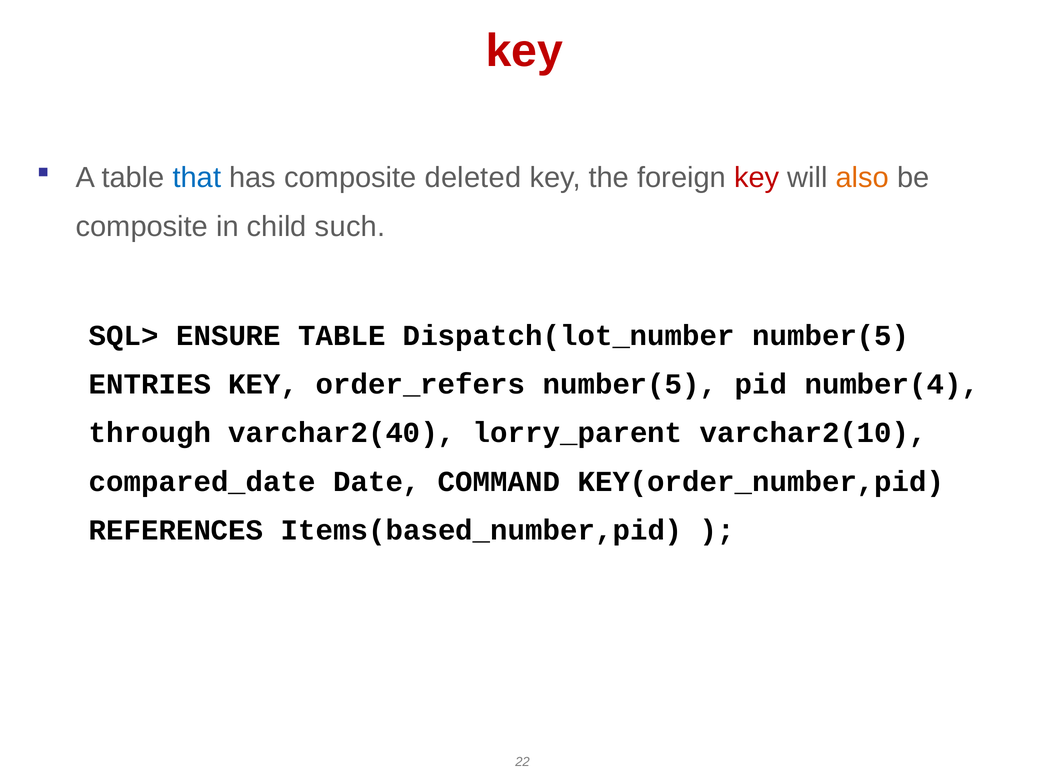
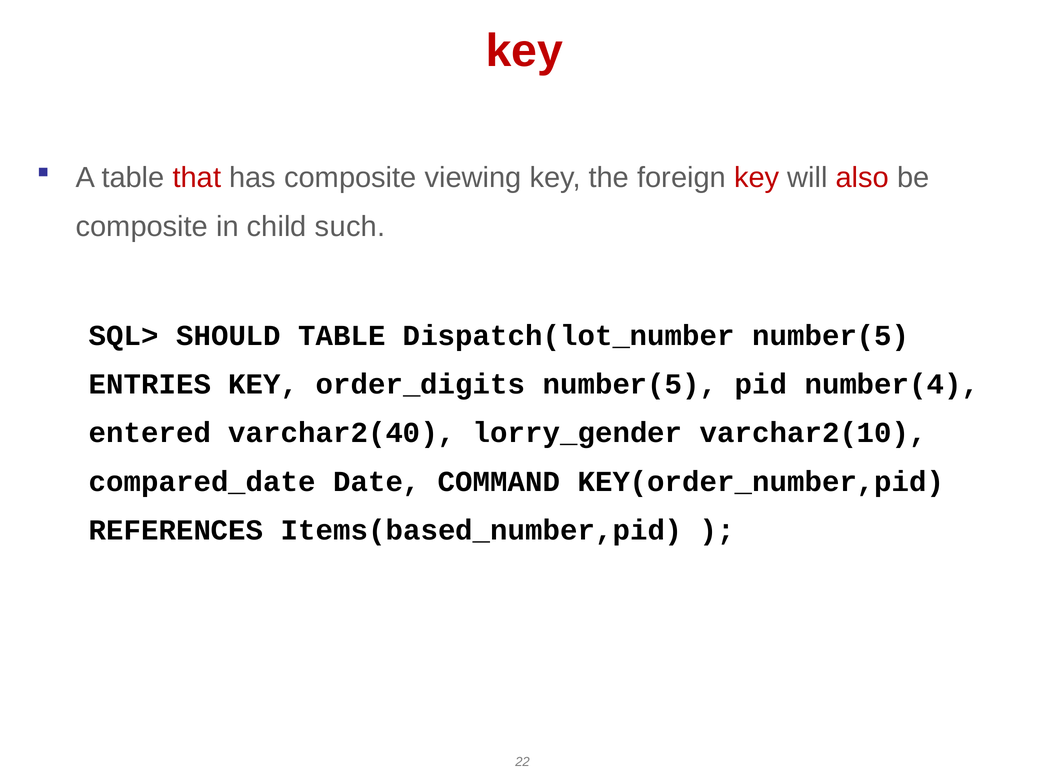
that colour: blue -> red
deleted: deleted -> viewing
also colour: orange -> red
ENSURE: ENSURE -> SHOULD
order_refers: order_refers -> order_digits
through: through -> entered
lorry_parent: lorry_parent -> lorry_gender
